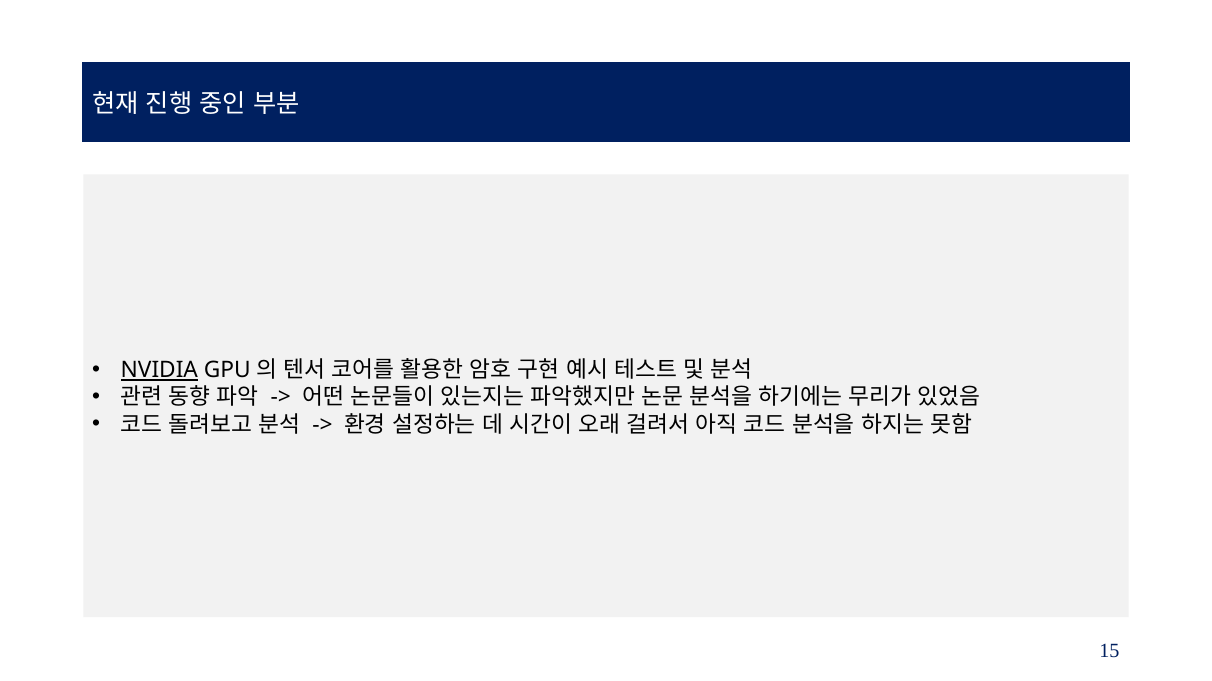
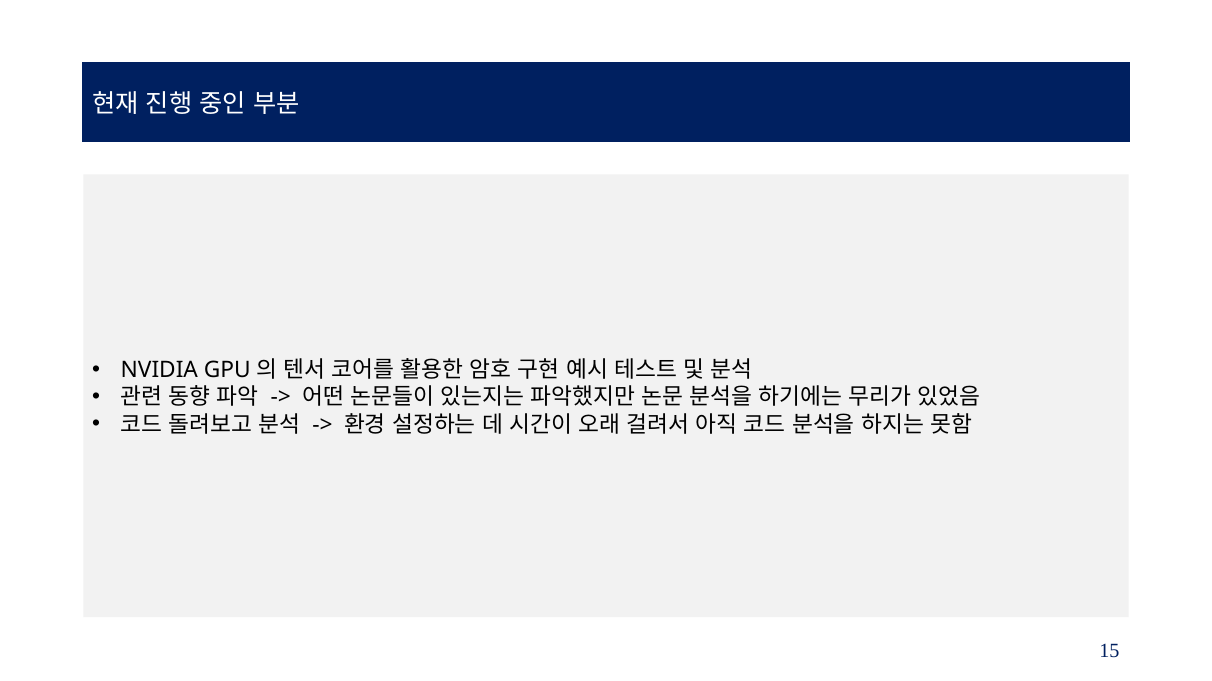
NVIDIA underline: present -> none
